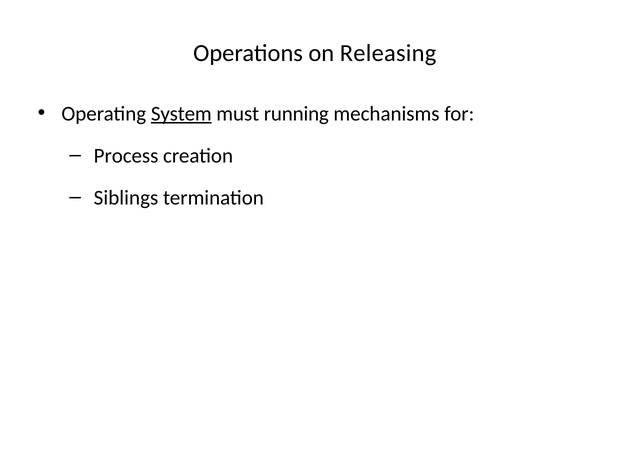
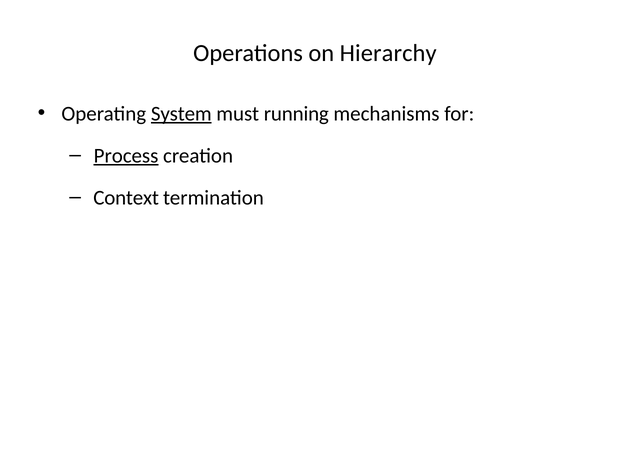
Releasing: Releasing -> Hierarchy
Process underline: none -> present
Siblings: Siblings -> Context
